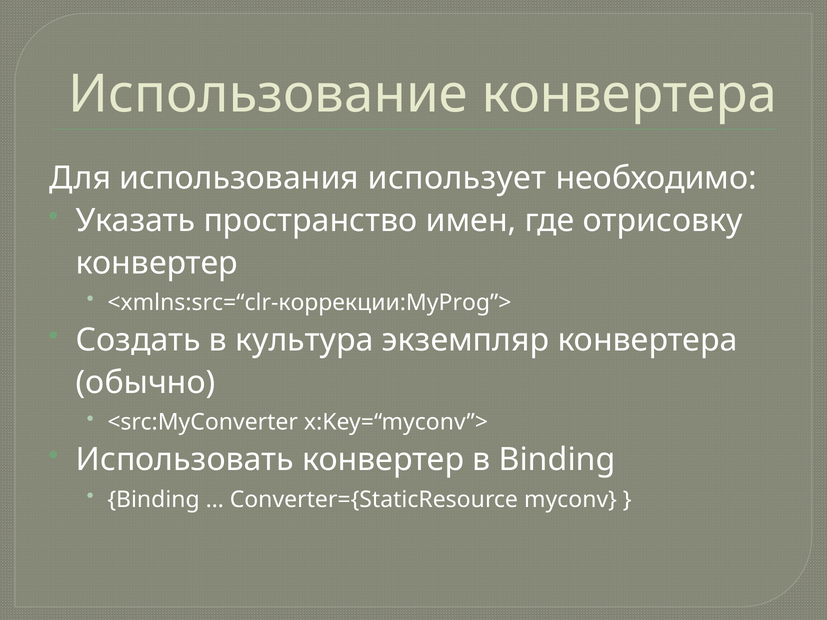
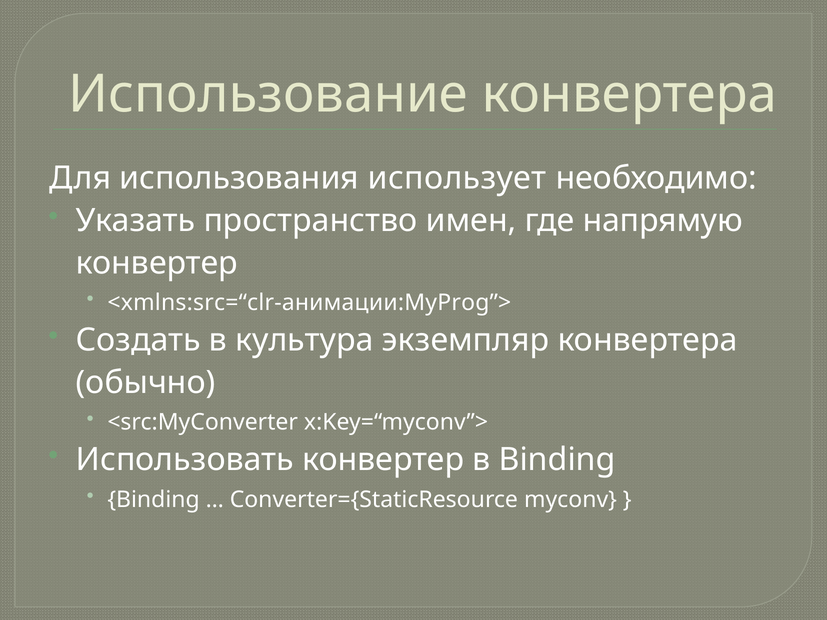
отрисовку: отрисовку -> напрямую
<xmlns:src=“clr-коррекции:MyProg”>: <xmlns:src=“clr-коррекции:MyProg”> -> <xmlns:src=“clr-анимации:MyProg”>
